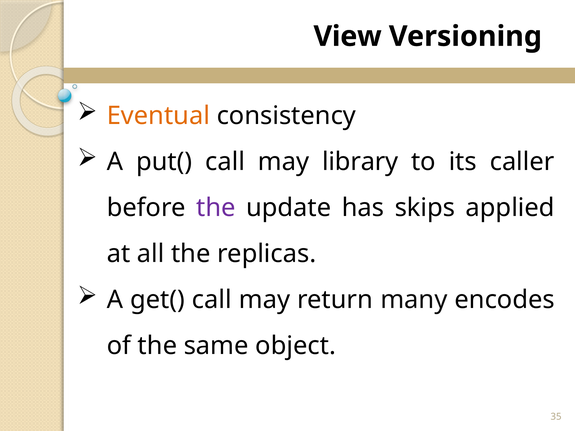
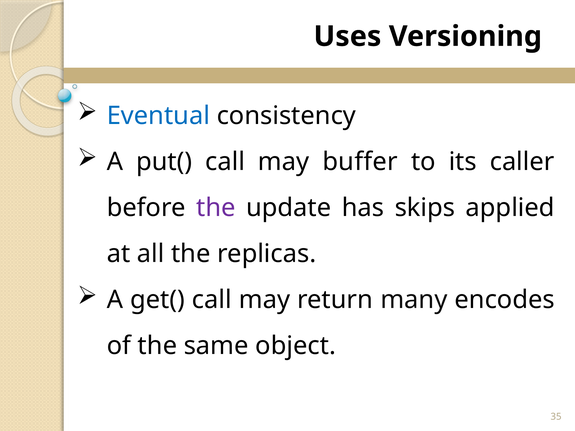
View: View -> Uses
Eventual colour: orange -> blue
library: library -> buffer
